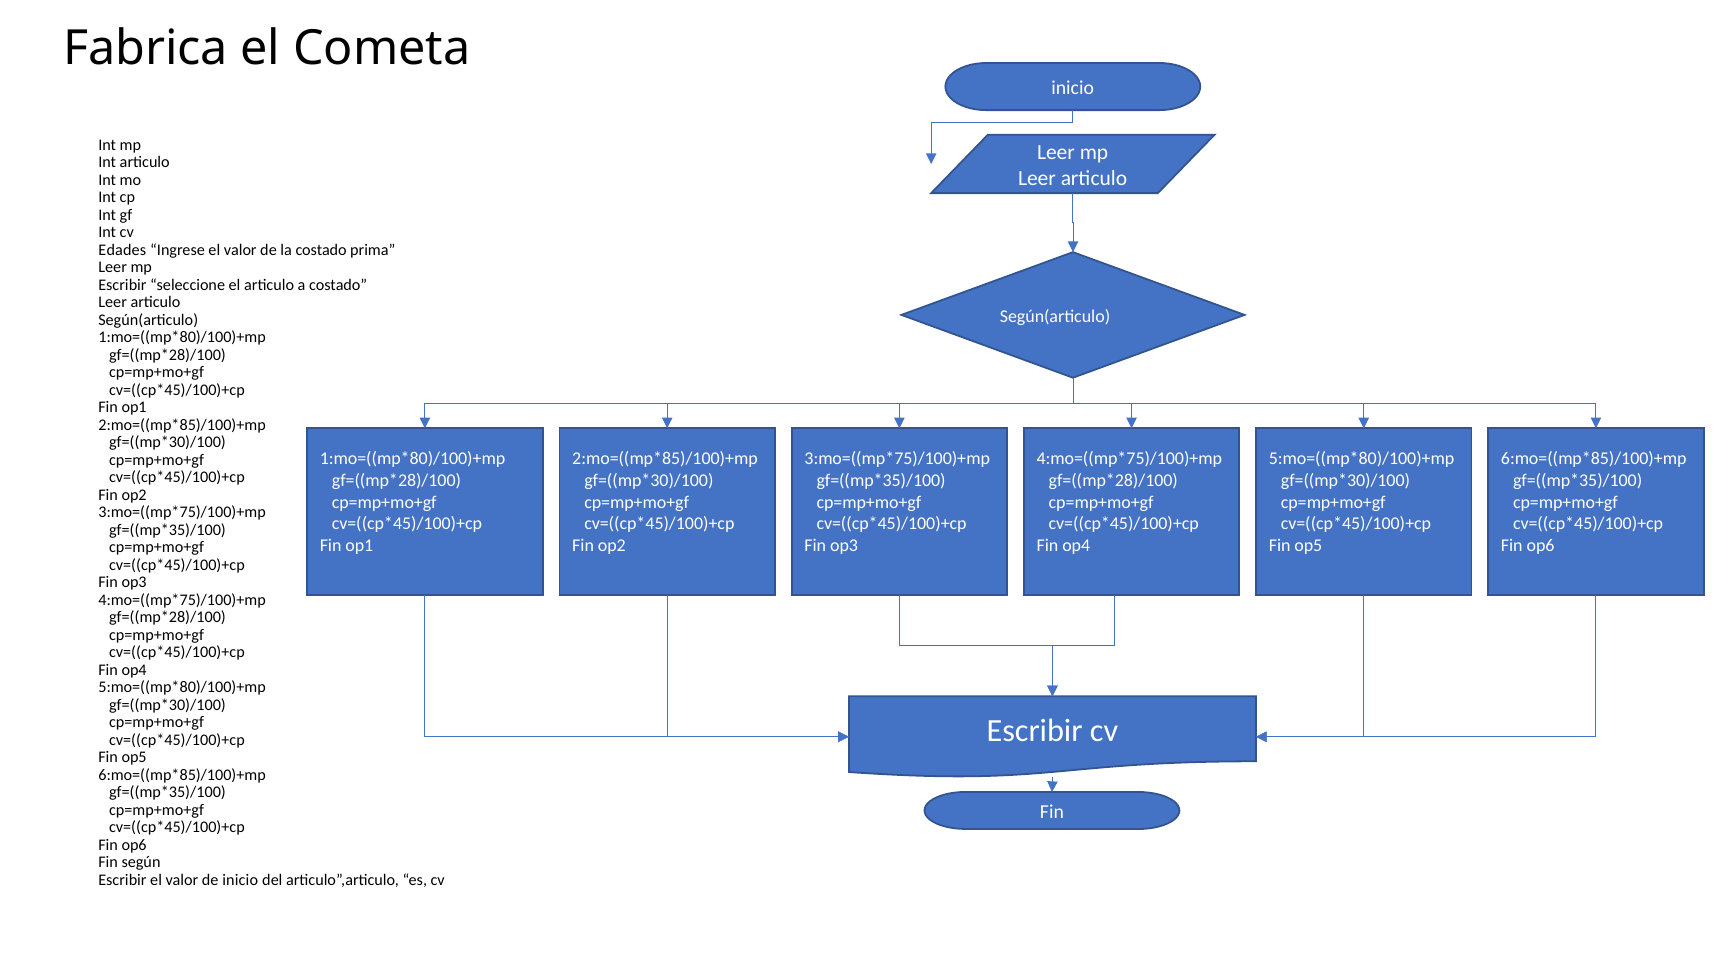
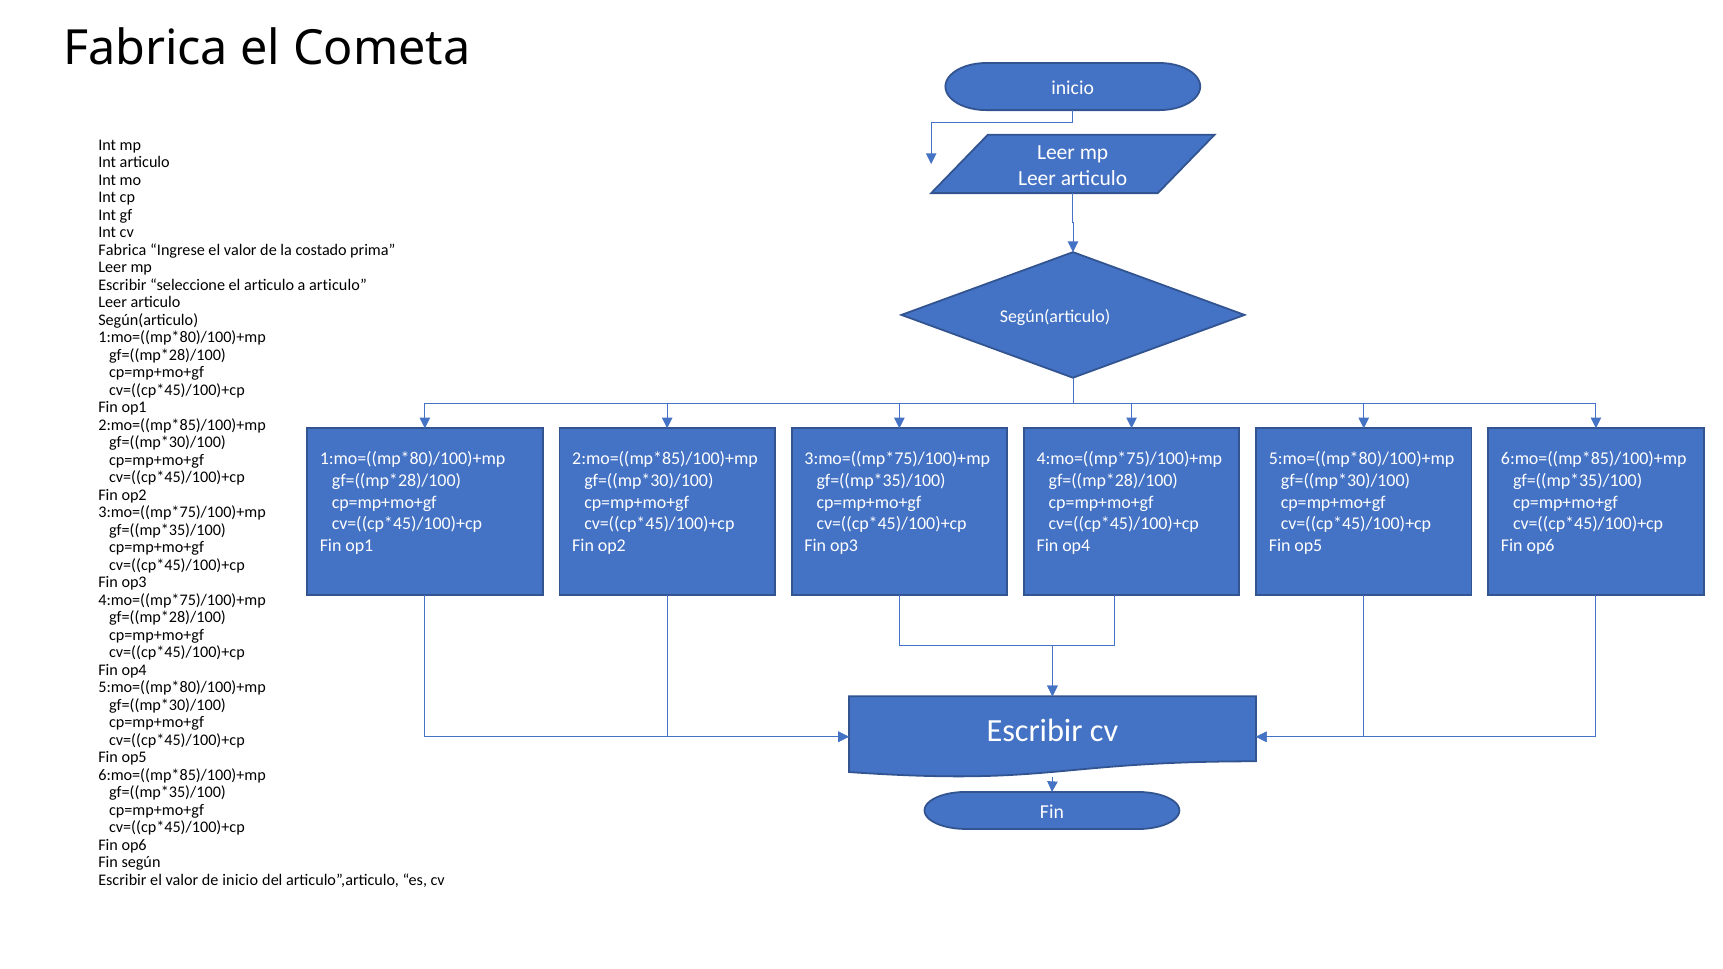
Edades at (122, 250): Edades -> Fabrica
a costado: costado -> articulo
